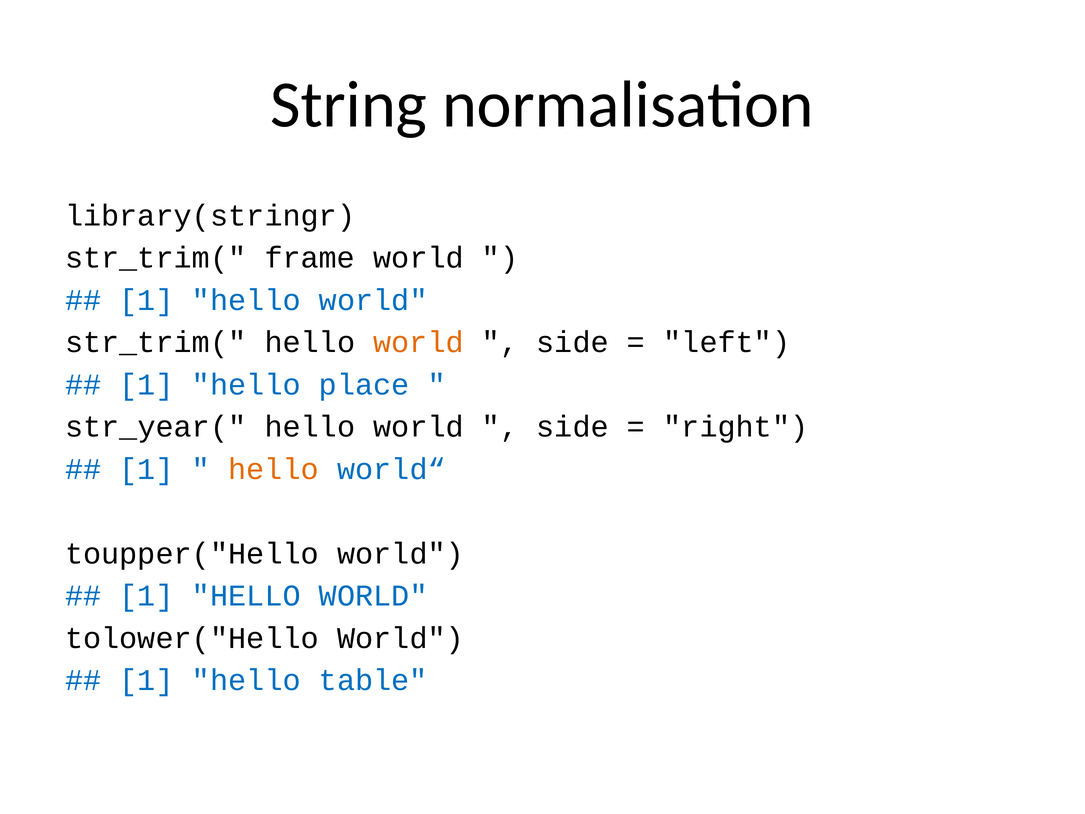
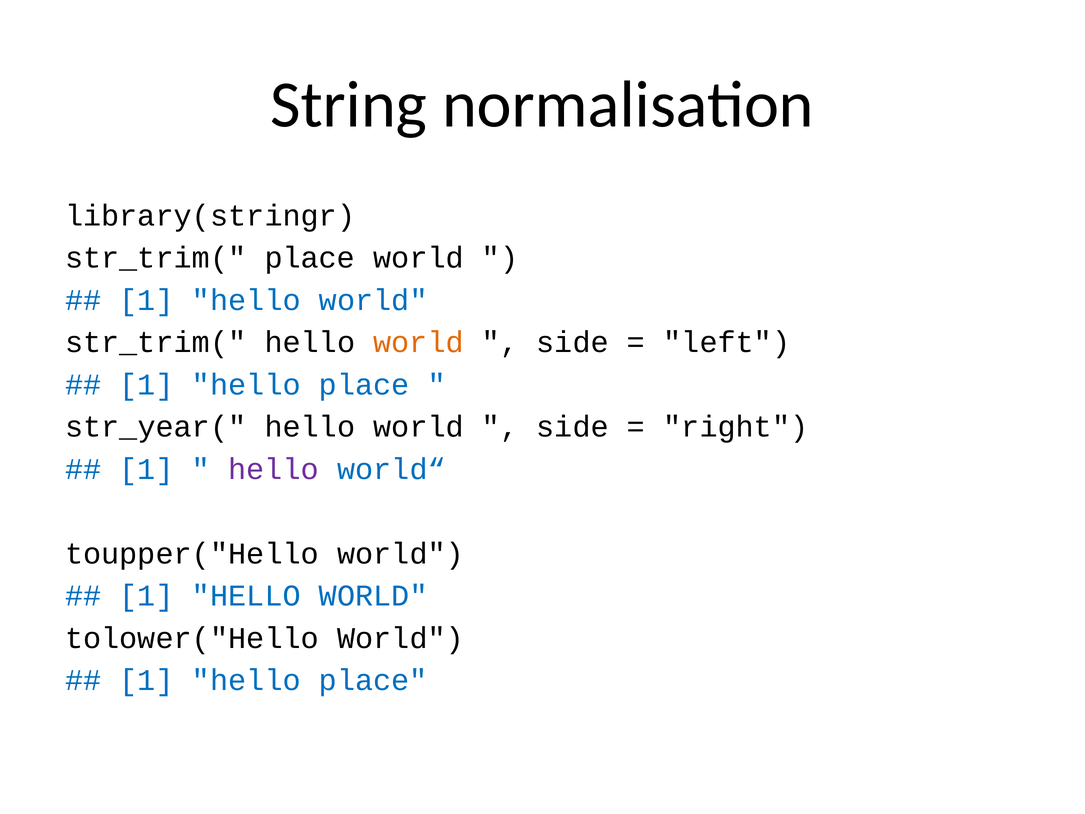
str_trim( frame: frame -> place
hello at (273, 469) colour: orange -> purple
table at (373, 680): table -> place
